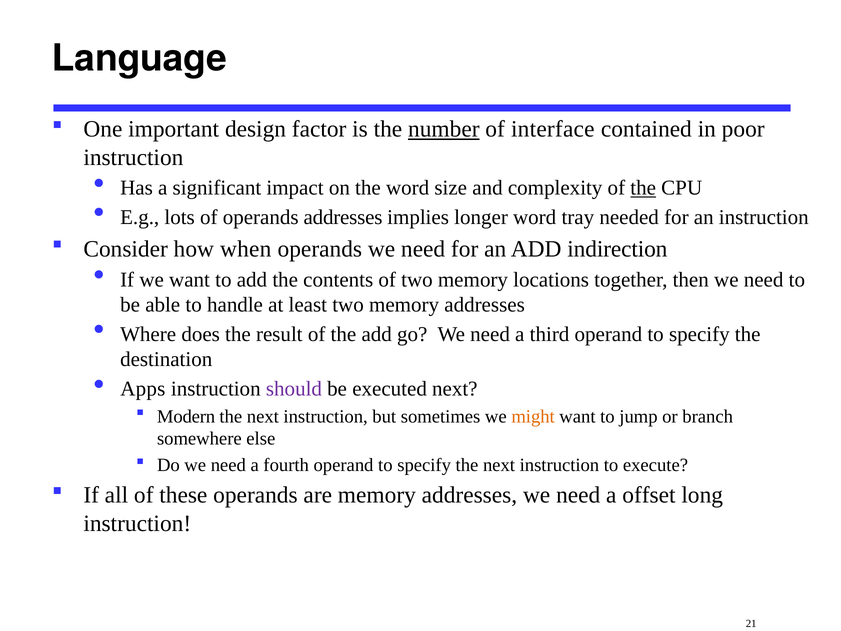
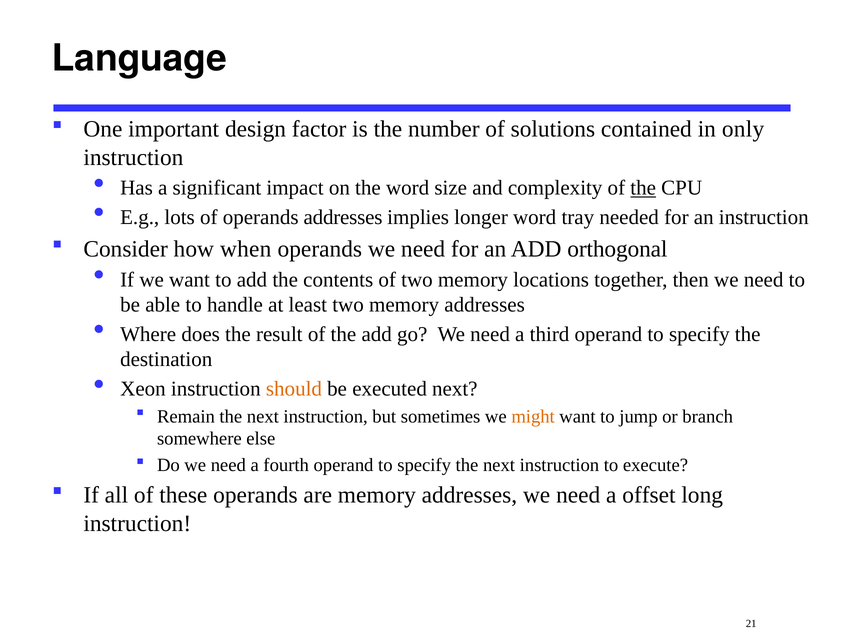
number underline: present -> none
interface: interface -> solutions
poor: poor -> only
indirection: indirection -> orthogonal
Apps: Apps -> Xeon
should colour: purple -> orange
Modern: Modern -> Remain
